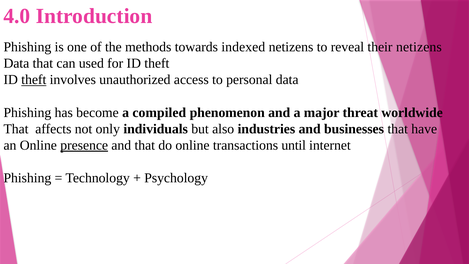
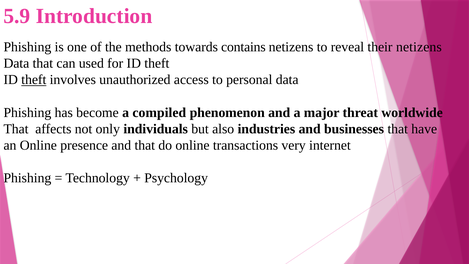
4.0: 4.0 -> 5.9
indexed: indexed -> contains
presence underline: present -> none
until: until -> very
